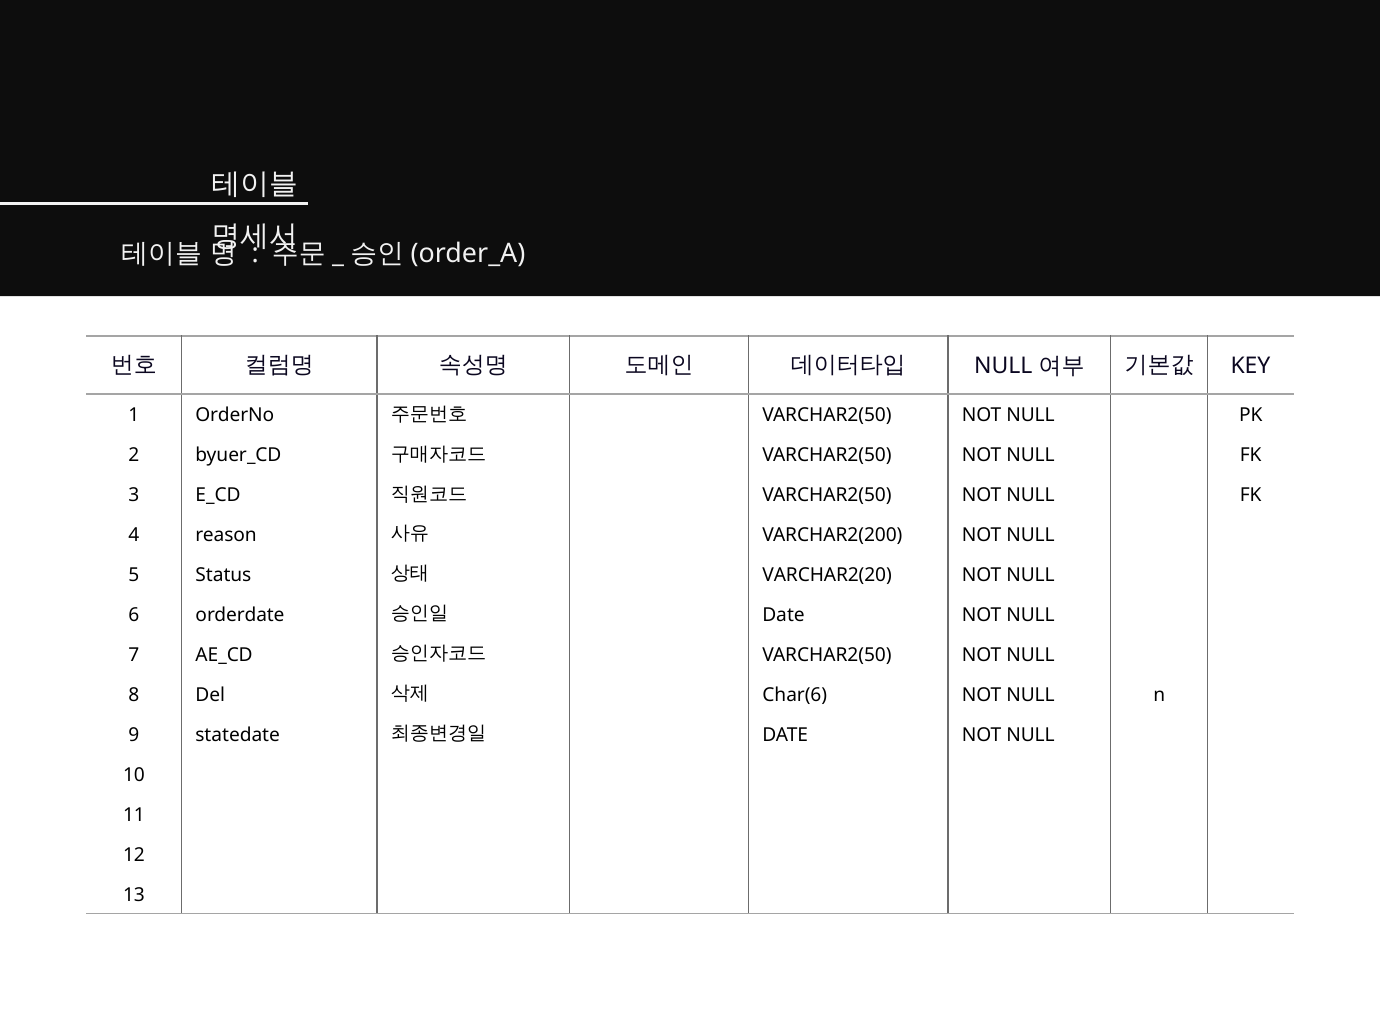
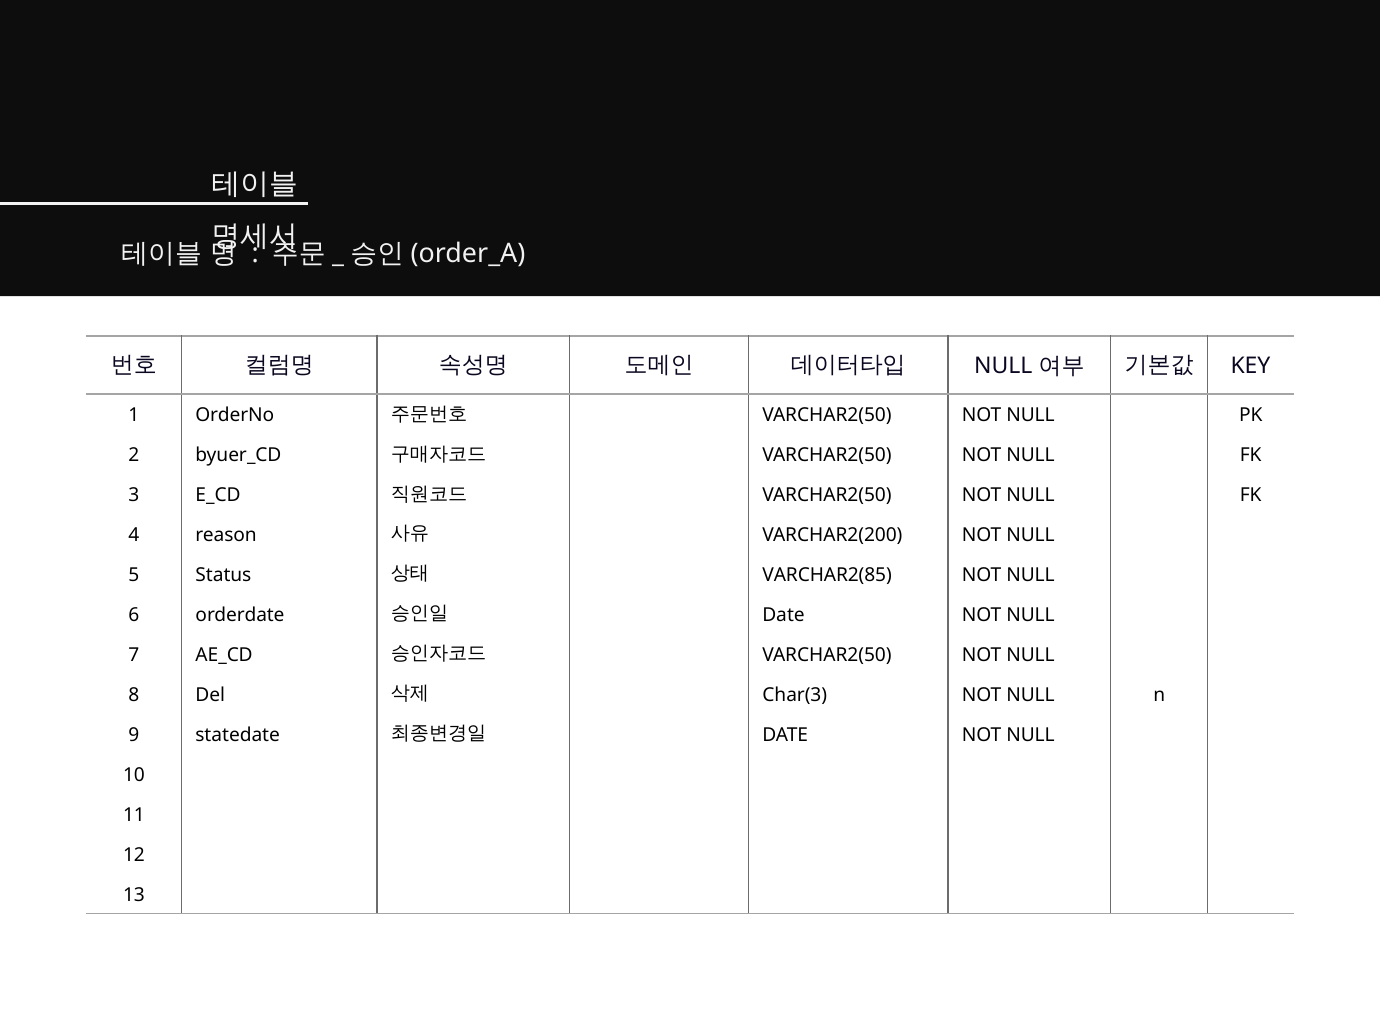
VARCHAR2(20: VARCHAR2(20 -> VARCHAR2(85
Char(6: Char(6 -> Char(3
